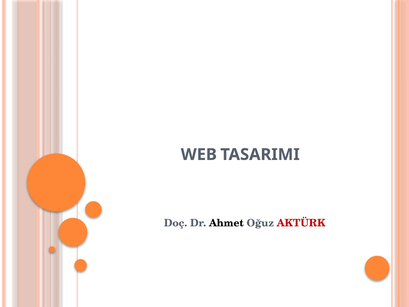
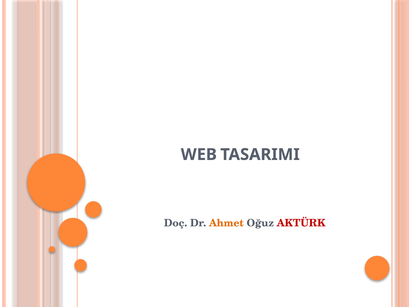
Ahmet colour: black -> orange
